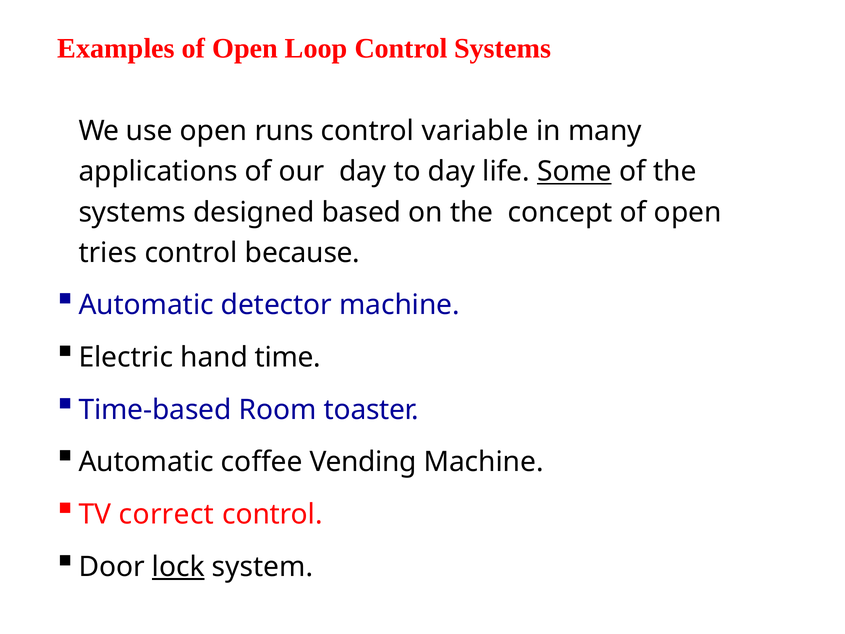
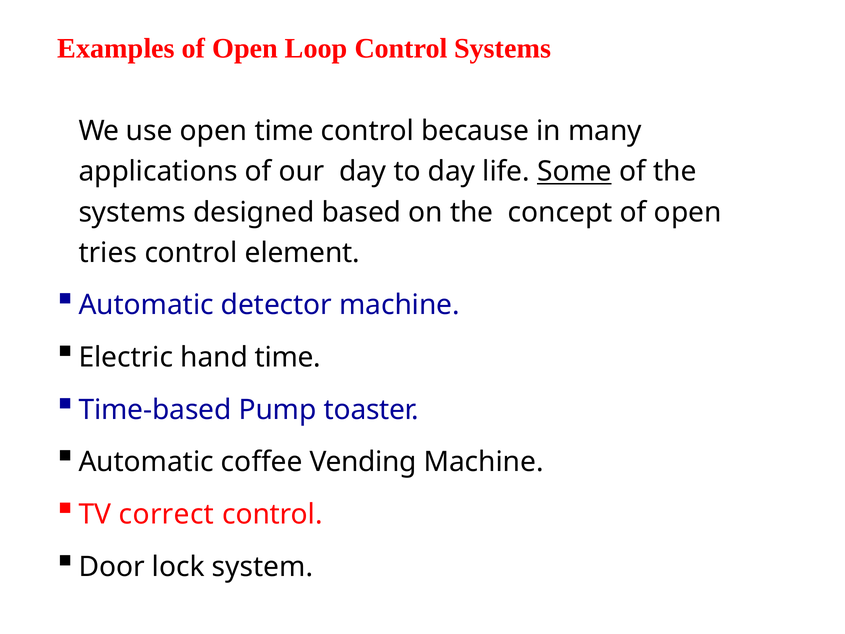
open runs: runs -> time
variable: variable -> because
because: because -> element
Room: Room -> Pump
lock underline: present -> none
